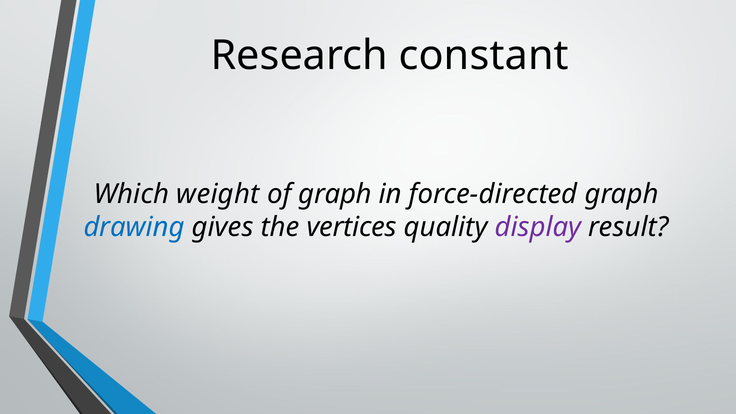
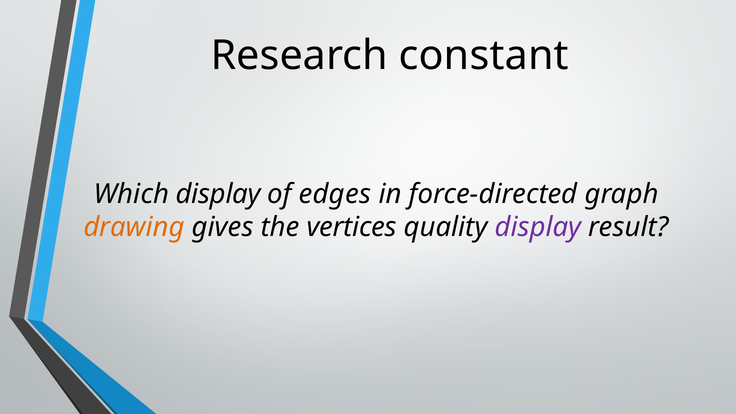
Which weight: weight -> display
of graph: graph -> edges
drawing colour: blue -> orange
